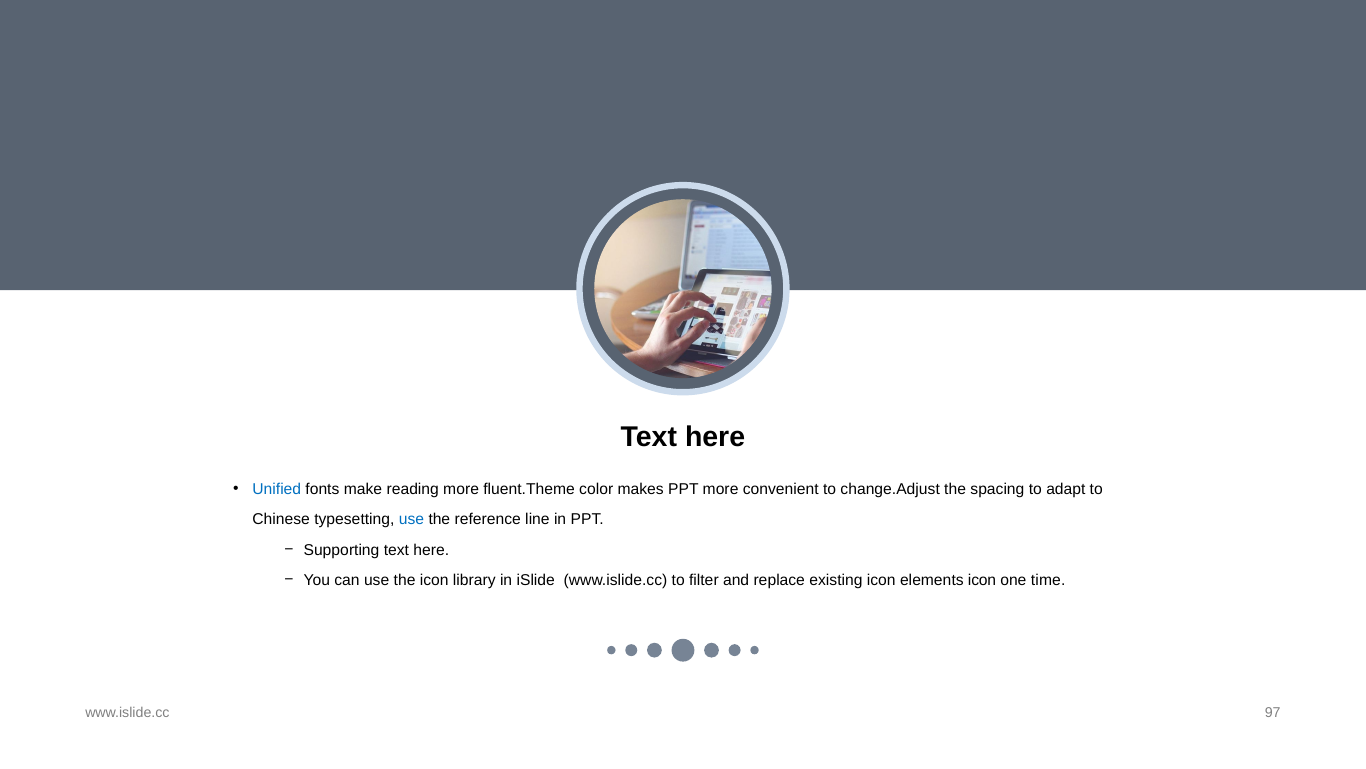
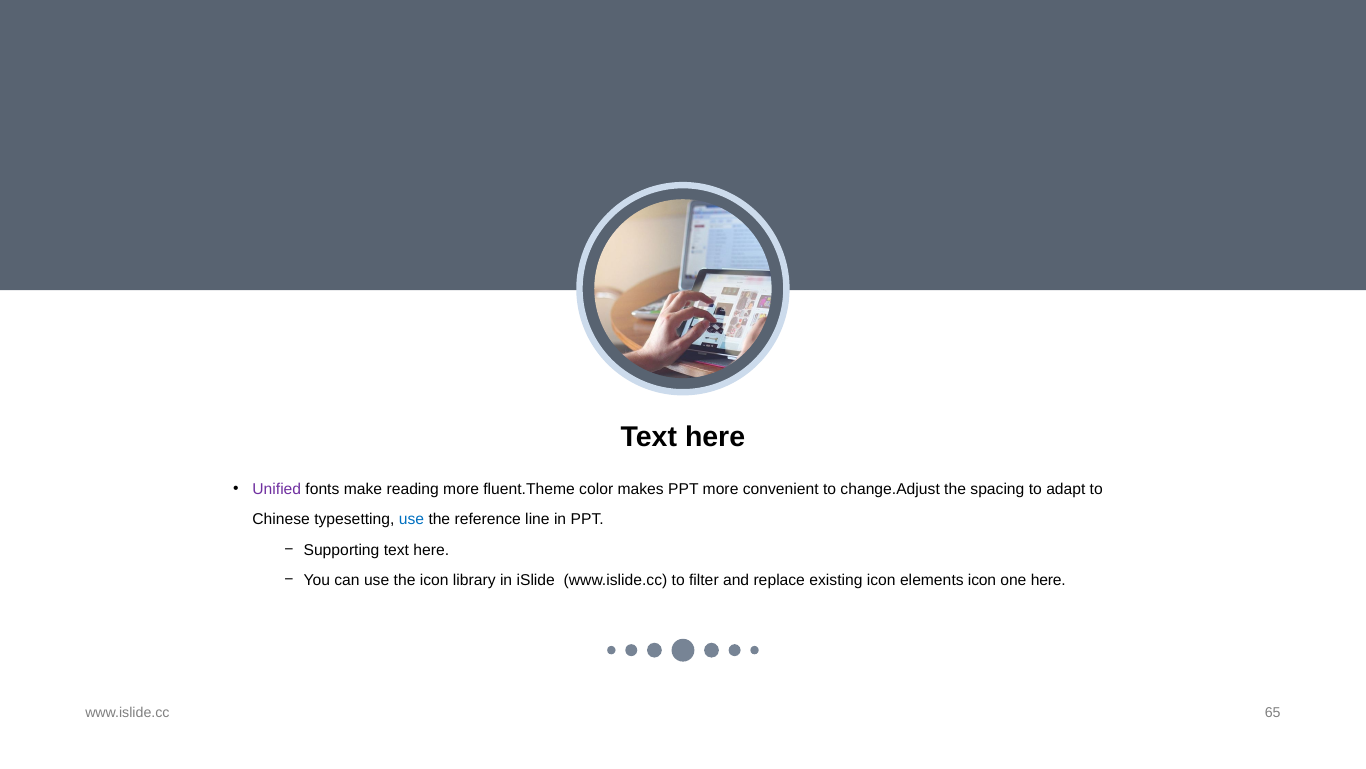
Unified colour: blue -> purple
one time: time -> here
97: 97 -> 65
